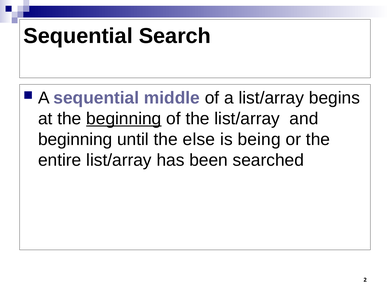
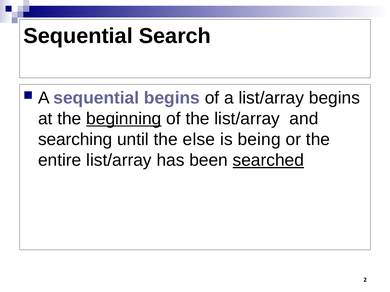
sequential middle: middle -> begins
beginning at (75, 140): beginning -> searching
searched underline: none -> present
